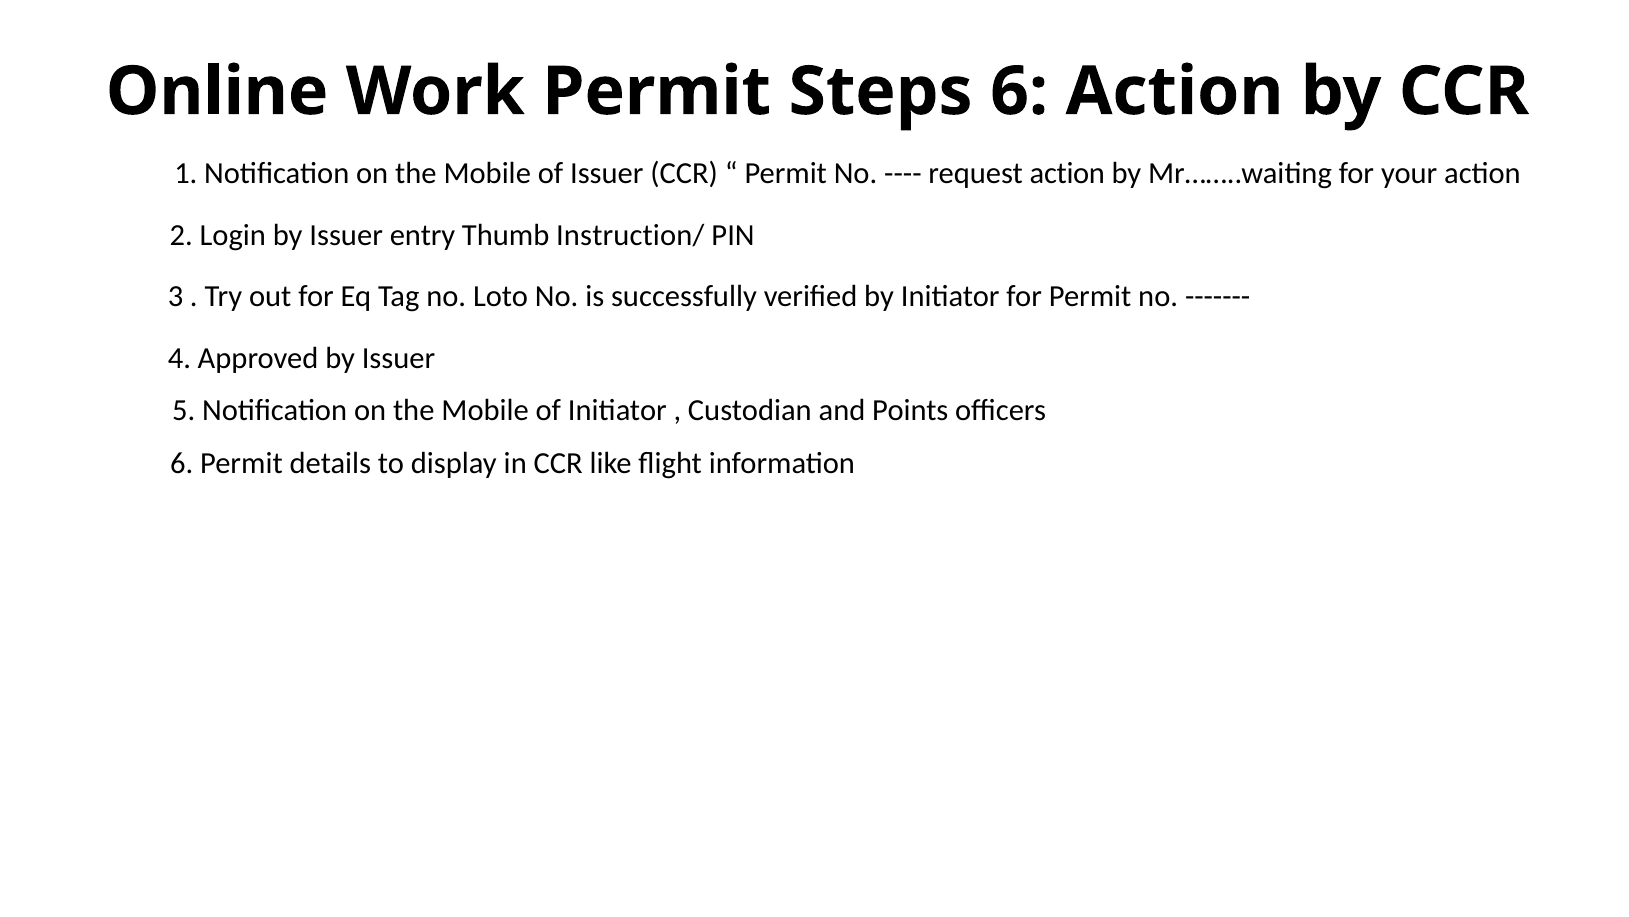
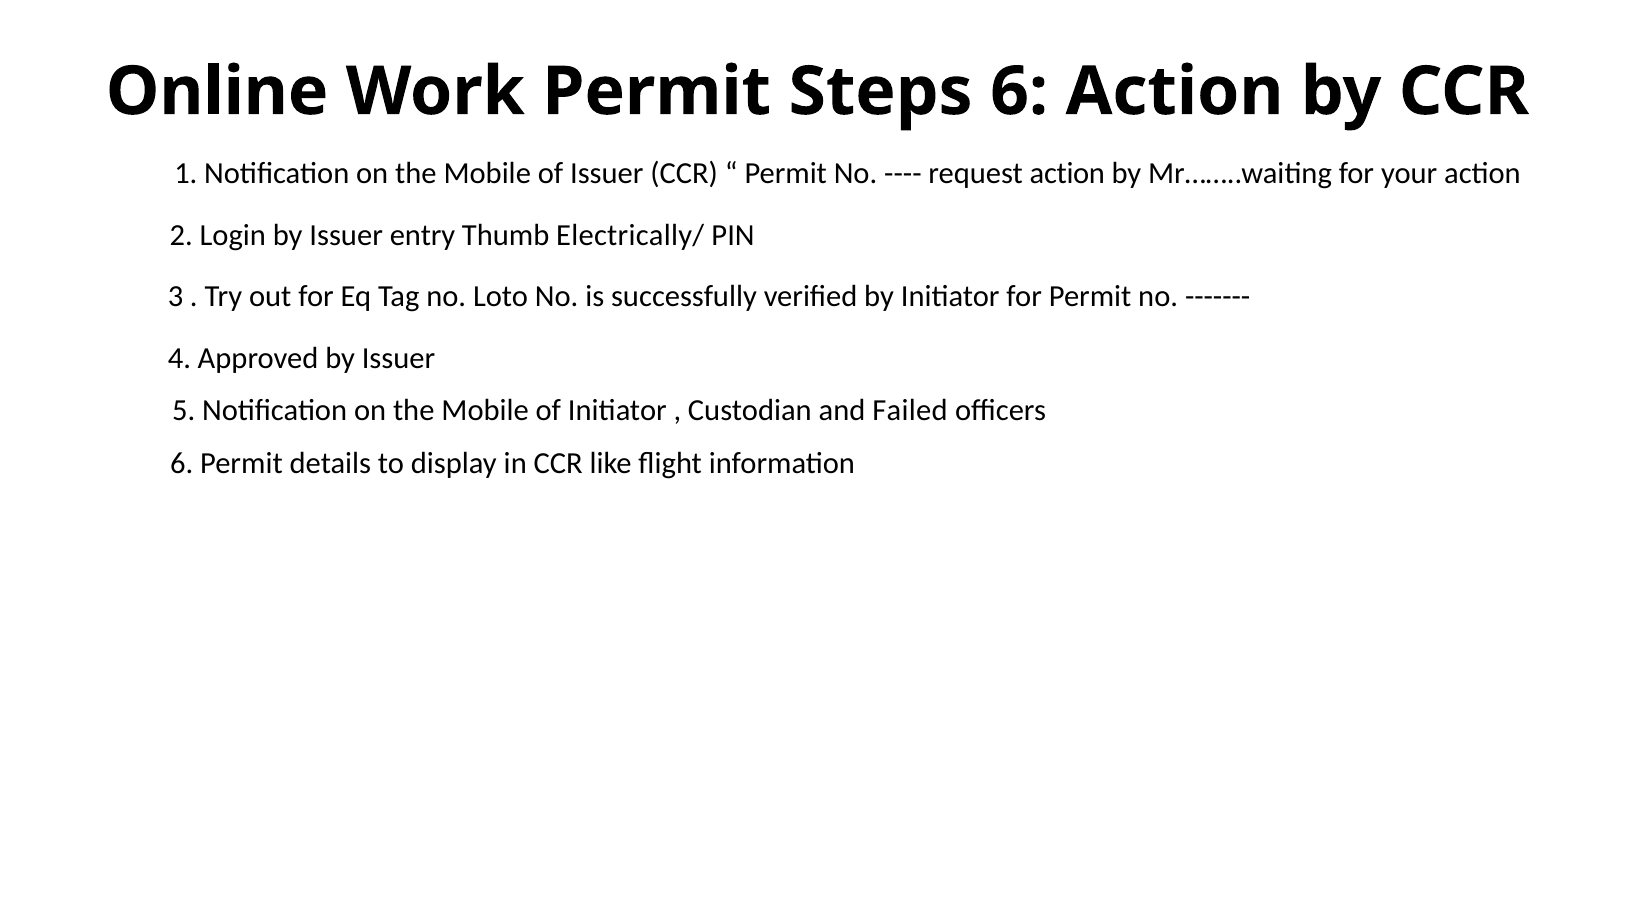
Instruction/: Instruction/ -> Electrically/
Points: Points -> Failed
